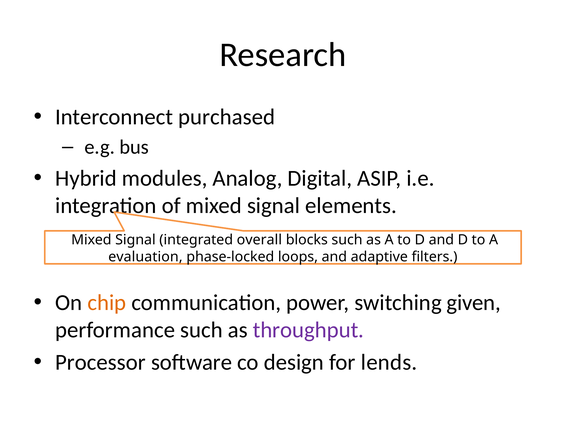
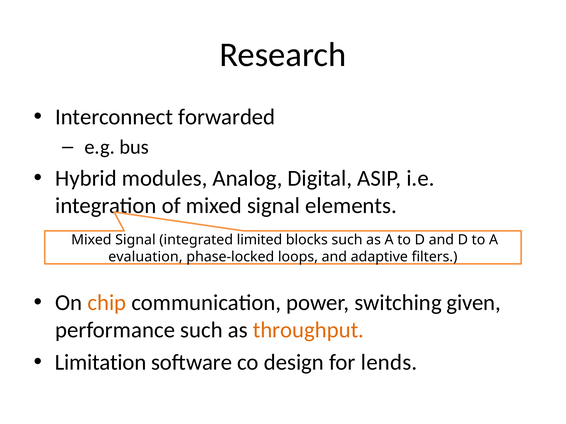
purchased: purchased -> forwarded
overall: overall -> limited
throughput colour: purple -> orange
Processor: Processor -> Limitation
